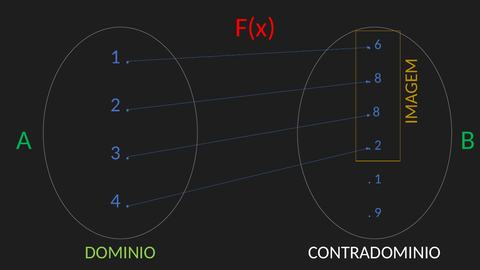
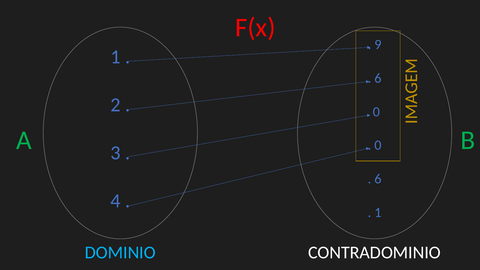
6: 6 -> 9
8 at (378, 78): 8 -> 6
8 at (376, 112): 8 -> 0
2 at (378, 145): 2 -> 0
1 at (378, 179): 1 -> 6
9 at (378, 213): 9 -> 1
DOMINIO colour: light green -> light blue
